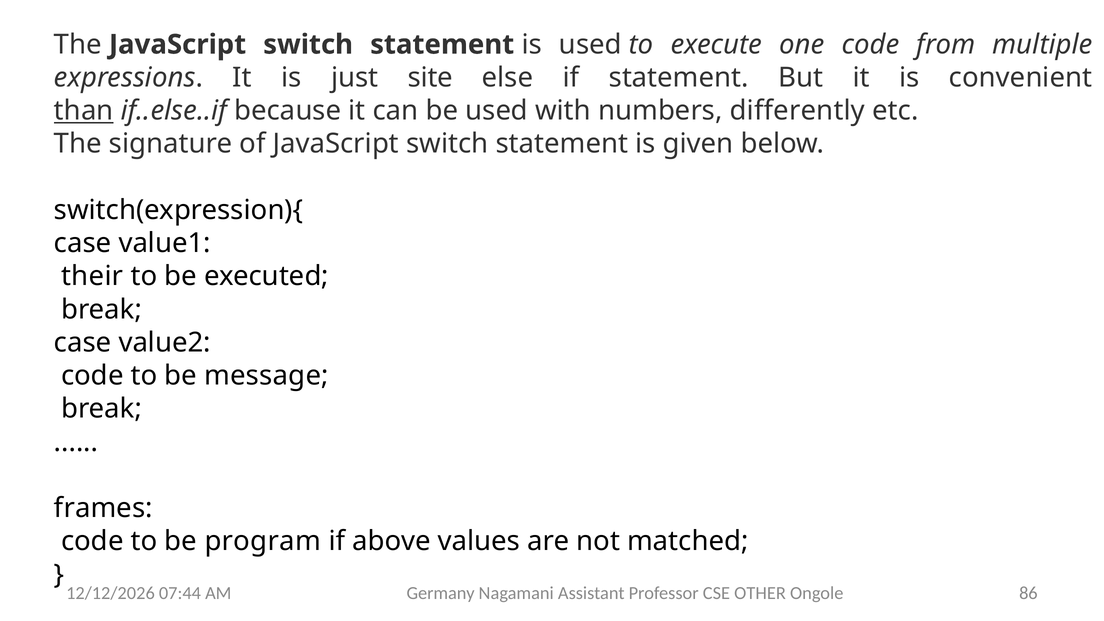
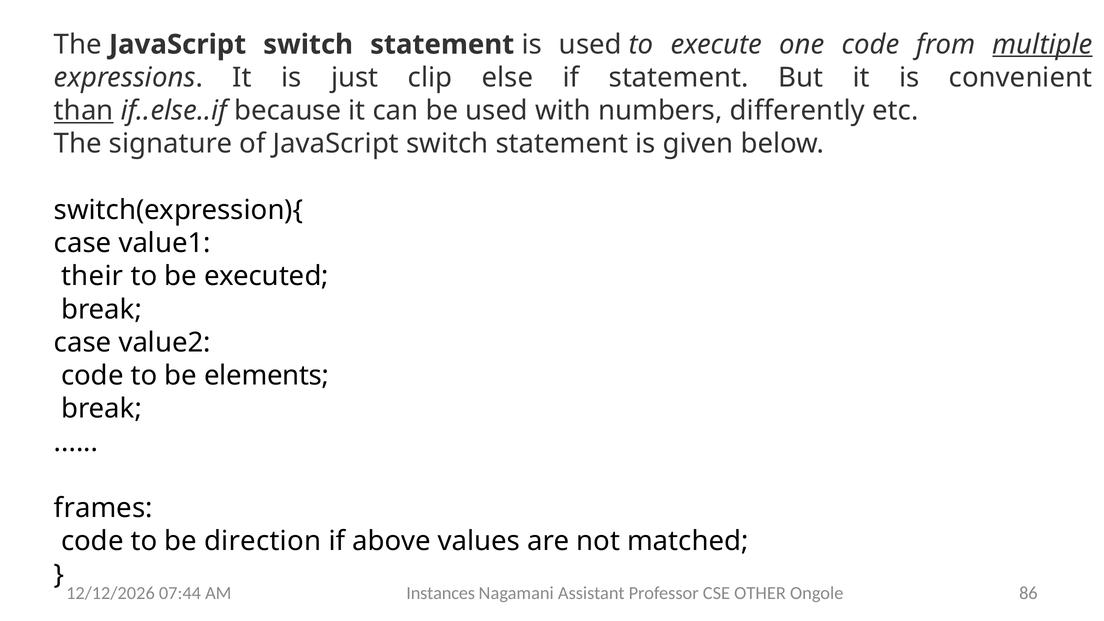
multiple underline: none -> present
site: site -> clip
message: message -> elements
program: program -> direction
Germany: Germany -> Instances
